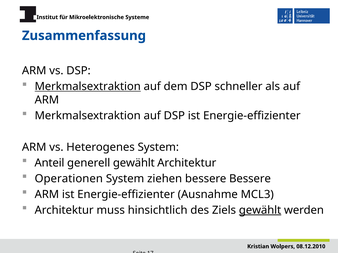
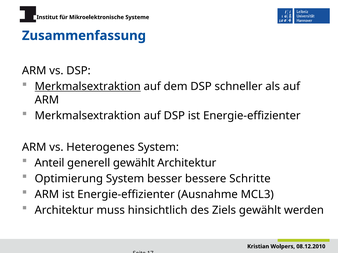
Operationen: Operationen -> Optimierung
ziehen: ziehen -> besser
bessere Bessere: Bessere -> Schritte
gewählt at (260, 210) underline: present -> none
